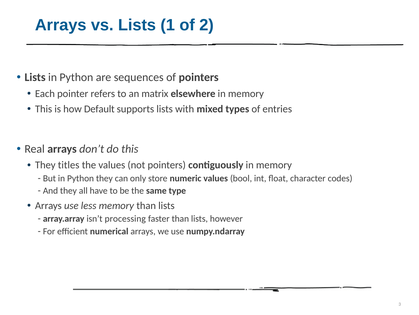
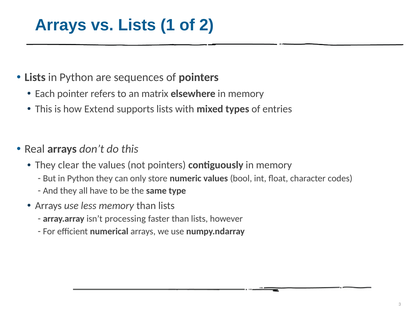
Default: Default -> Extend
titles: titles -> clear
